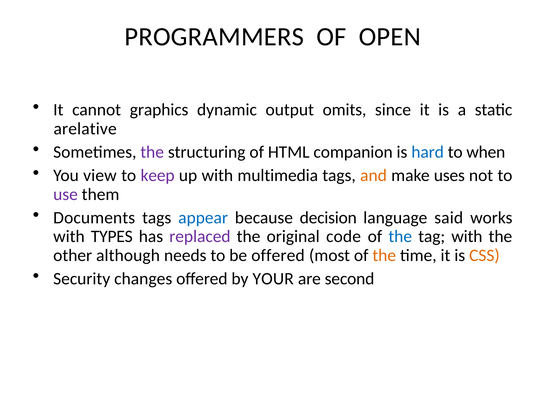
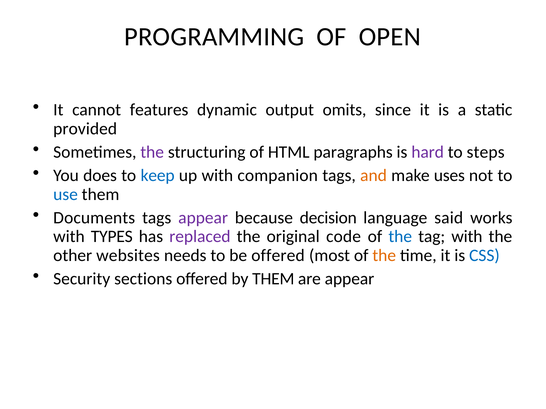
PROGRAMMERS: PROGRAMMERS -> PROGRAMMING
graphics: graphics -> features
arelative: arelative -> provided
companion: companion -> paragraphs
hard colour: blue -> purple
when: when -> steps
view: view -> does
keep colour: purple -> blue
multimedia: multimedia -> companion
use colour: purple -> blue
appear at (203, 218) colour: blue -> purple
although: although -> websites
CSS colour: orange -> blue
changes: changes -> sections
by YOUR: YOUR -> THEM
are second: second -> appear
